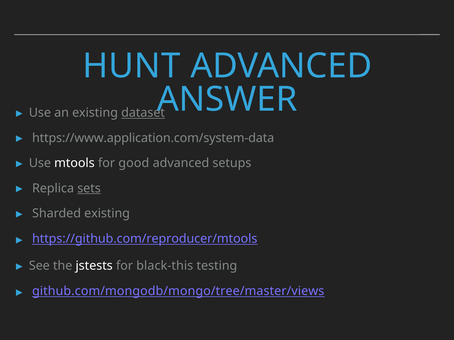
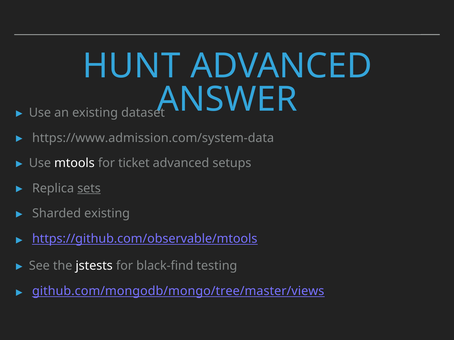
dataset underline: present -> none
https://www.application.com/system-data: https://www.application.com/system-data -> https://www.admission.com/system-data
good: good -> ticket
https://github.com/reproducer/mtools: https://github.com/reproducer/mtools -> https://github.com/observable/mtools
black-this: black-this -> black-find
